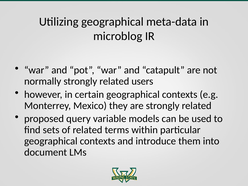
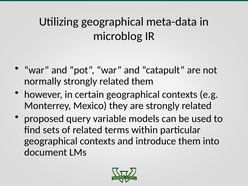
related users: users -> them
